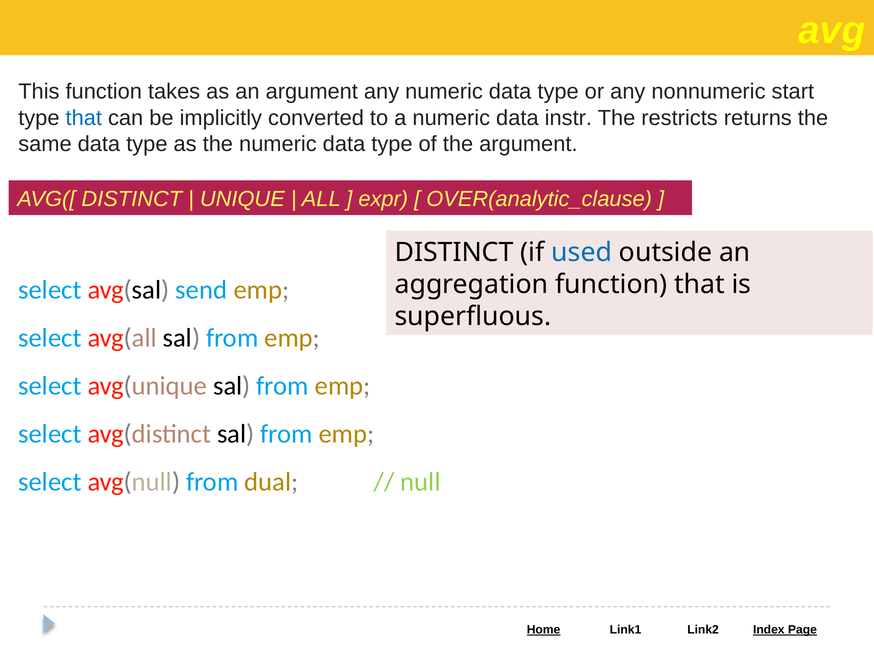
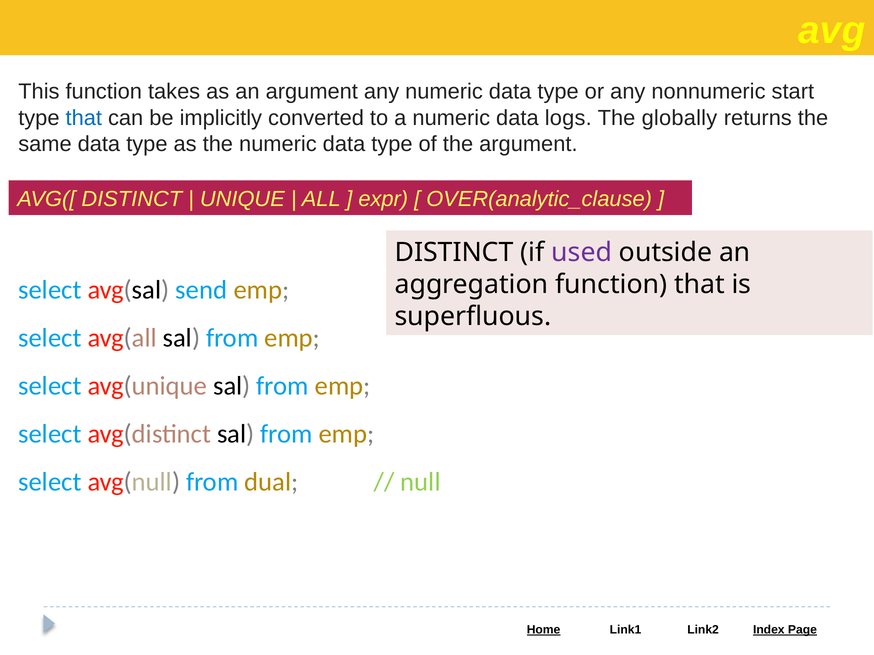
instr: instr -> logs
restricts: restricts -> globally
used colour: blue -> purple
